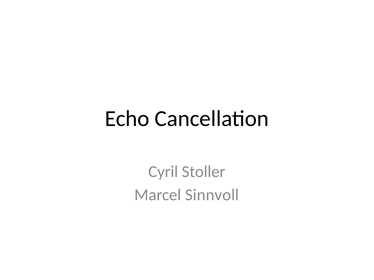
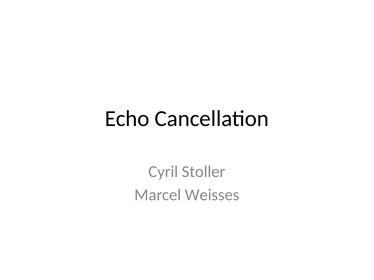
Sinnvoll: Sinnvoll -> Weisses
